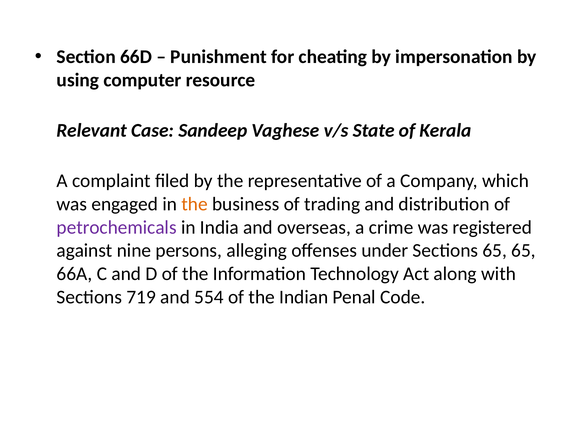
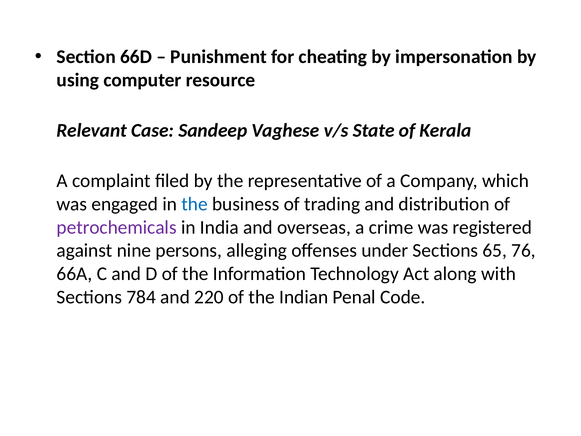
the at (195, 204) colour: orange -> blue
65 65: 65 -> 76
719: 719 -> 784
554: 554 -> 220
